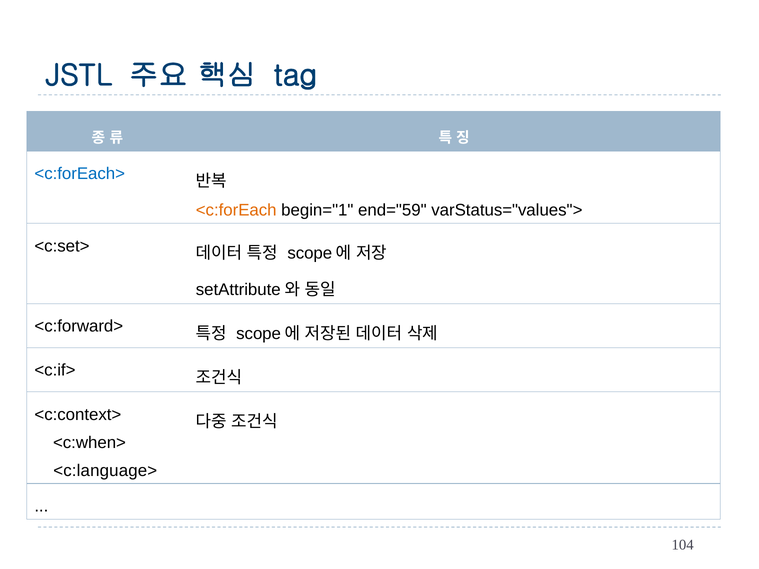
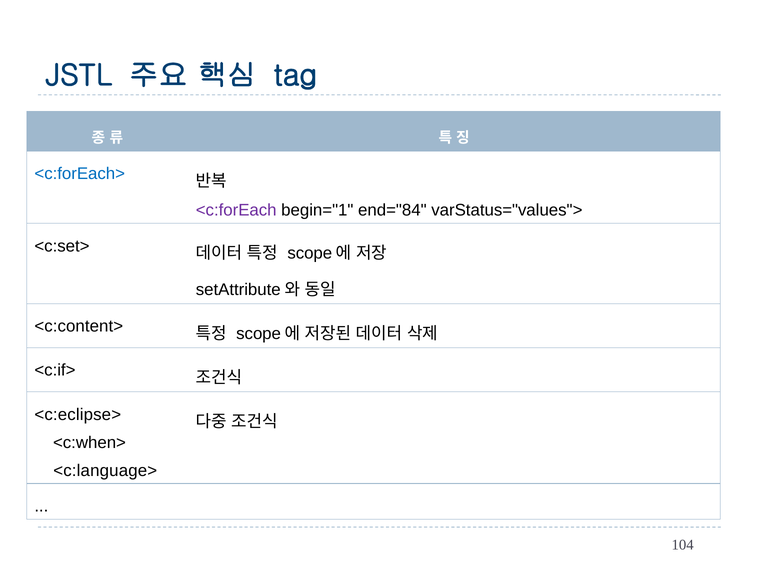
<c:forEach colour: orange -> purple
end="59: end="59 -> end="84
<c:forward>: <c:forward> -> <c:content>
<c:context>: <c:context> -> <c:eclipse>
